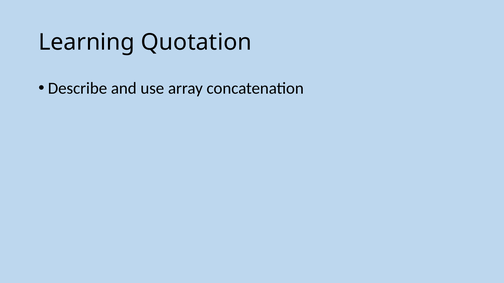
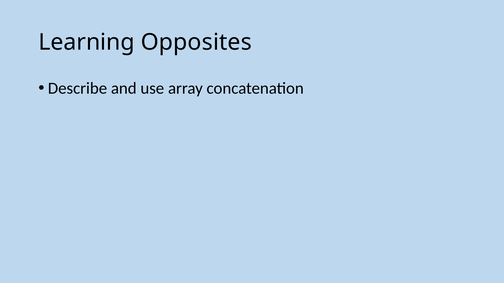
Quotation: Quotation -> Opposites
